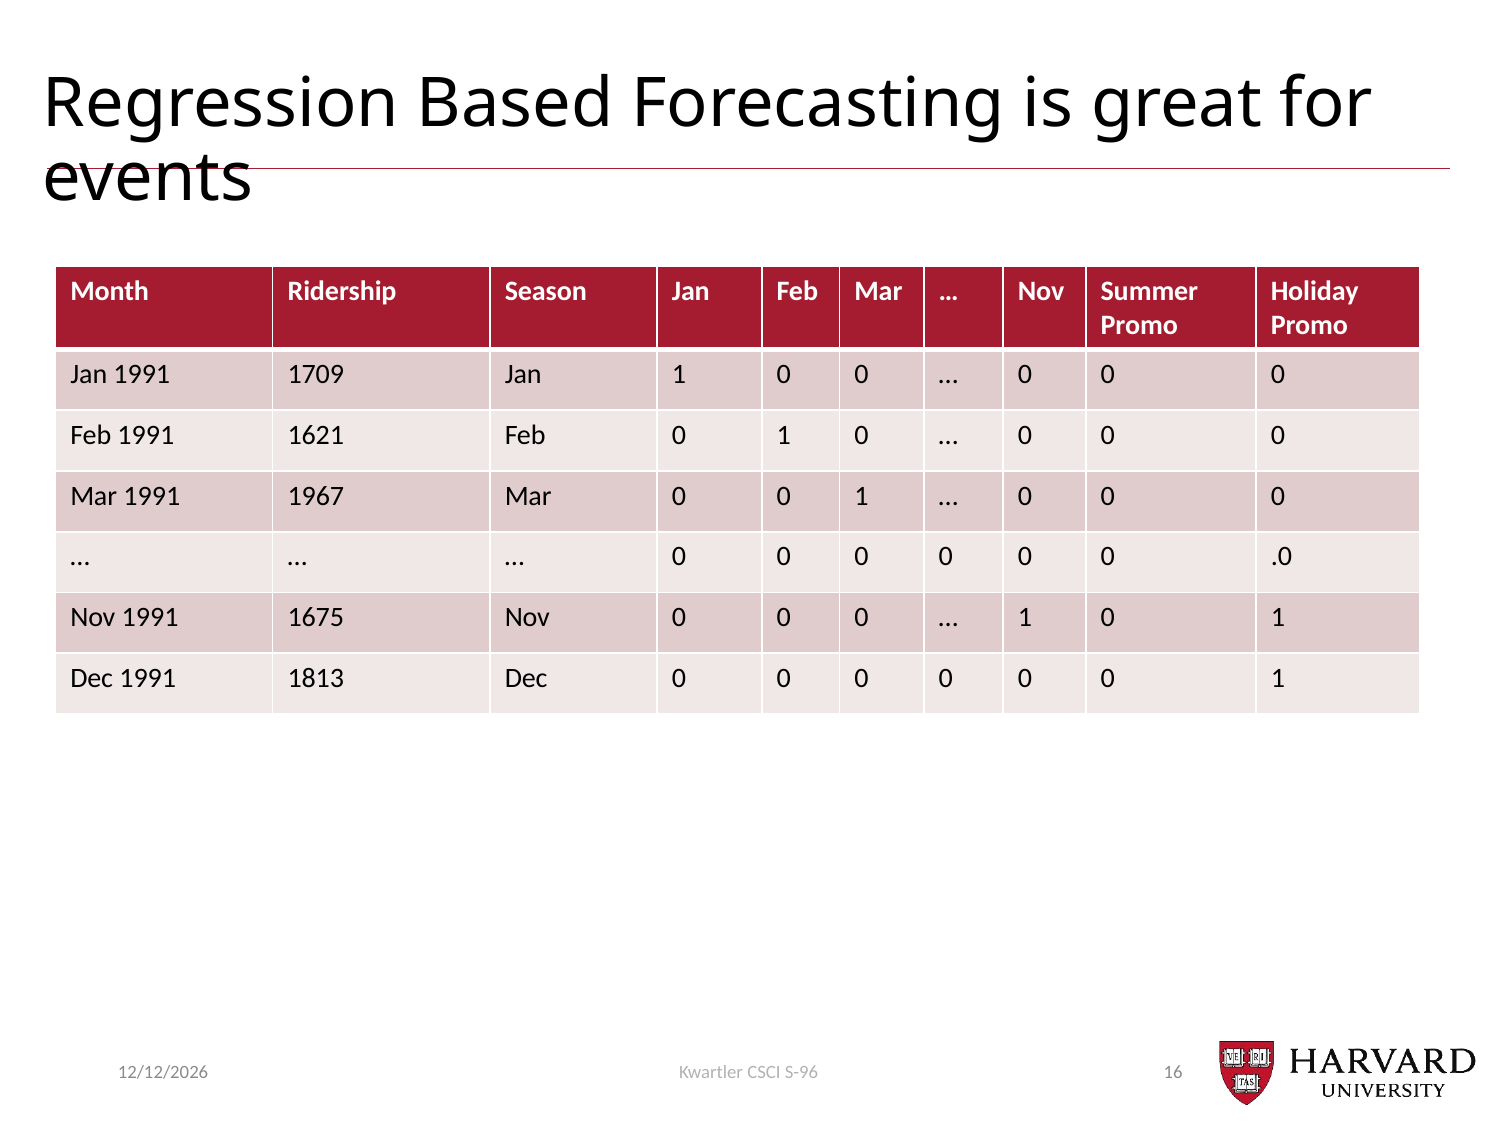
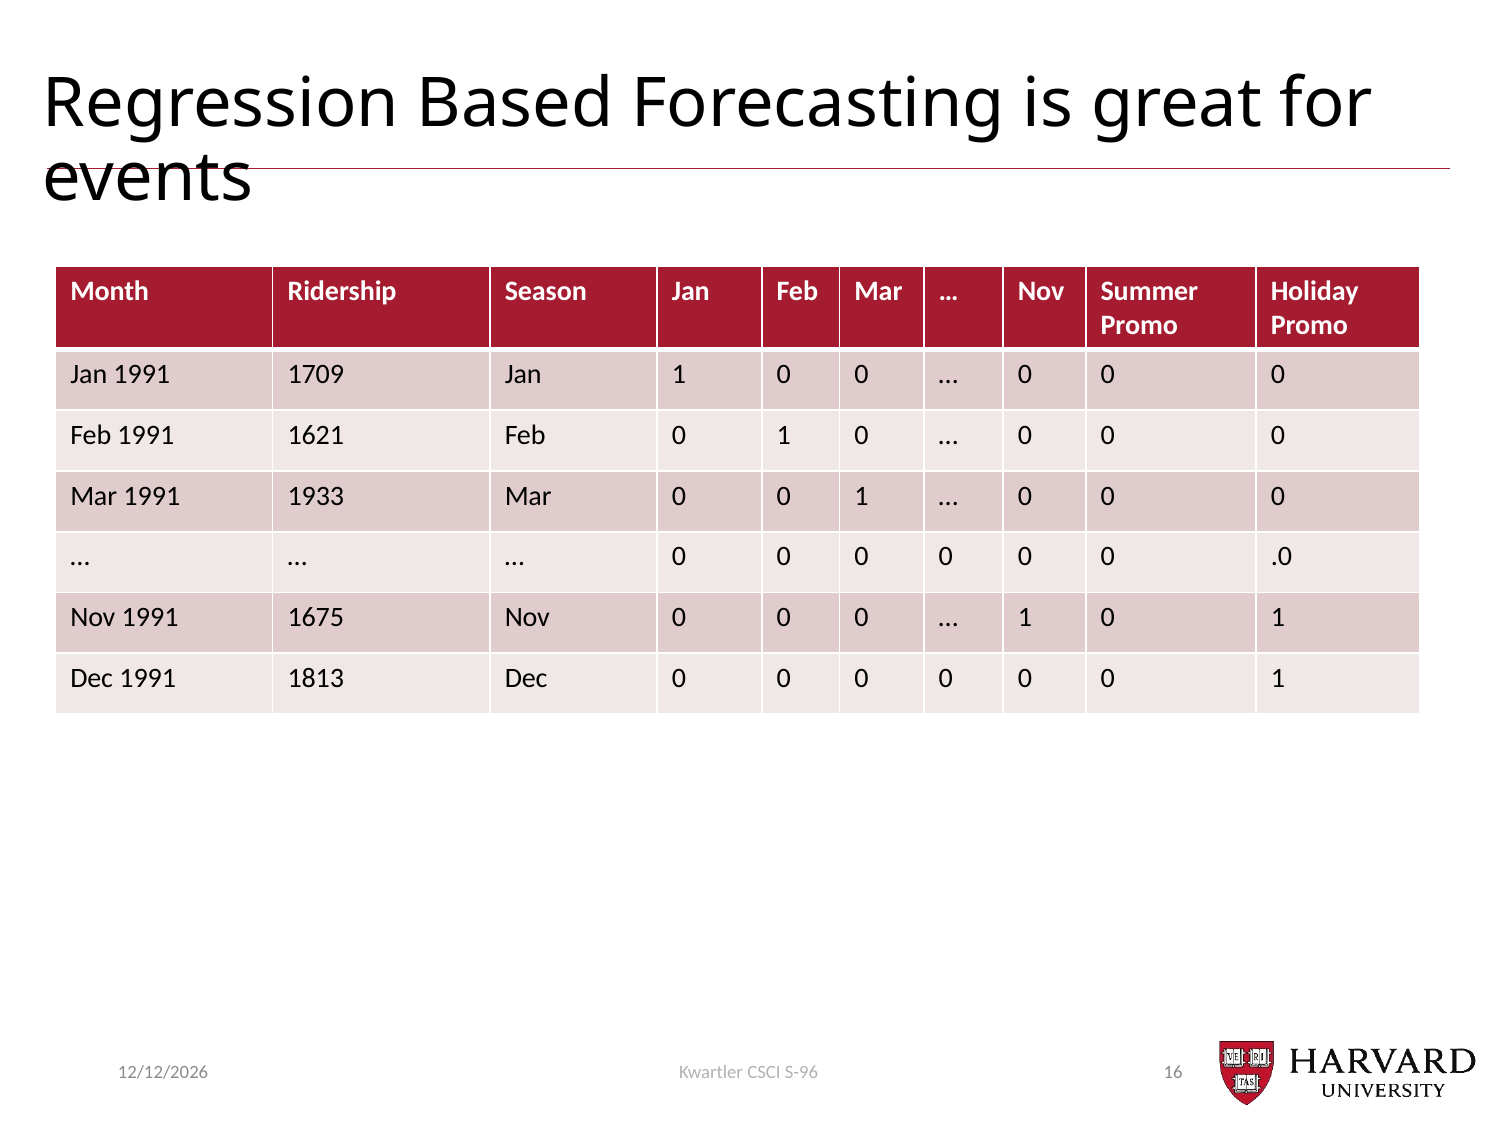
1967: 1967 -> 1933
